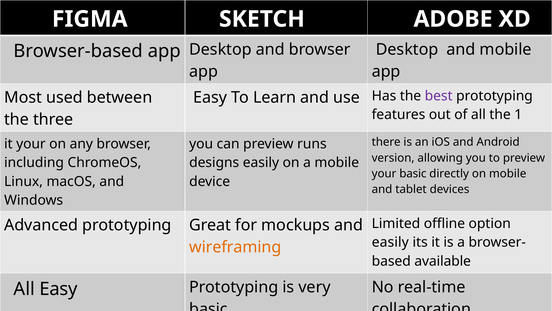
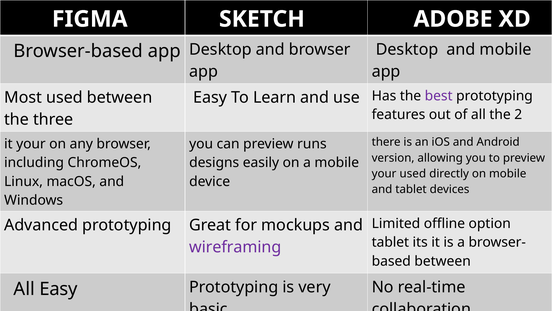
1: 1 -> 2
your basic: basic -> used
easily at (390, 242): easily -> tablet
wireframing colour: orange -> purple
available at (443, 261): available -> between
